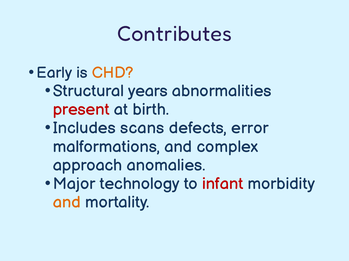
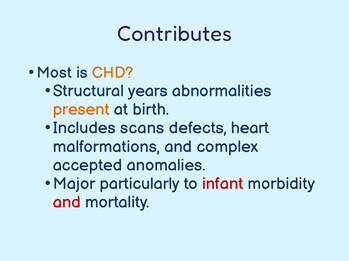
Early: Early -> Most
present colour: red -> orange
error: error -> heart
approach: approach -> accepted
technology: technology -> particularly
and at (67, 203) colour: orange -> red
